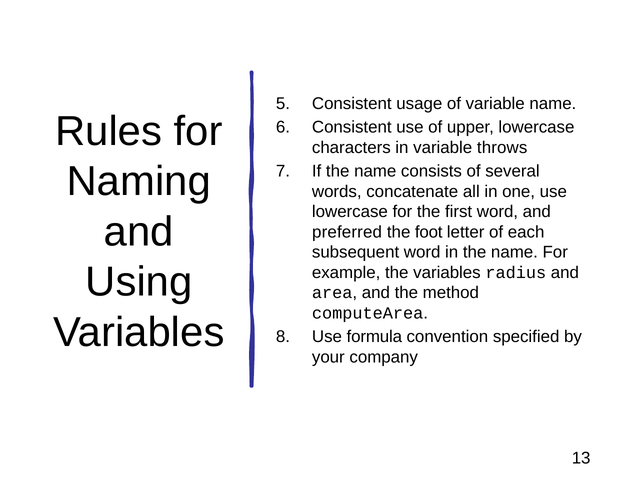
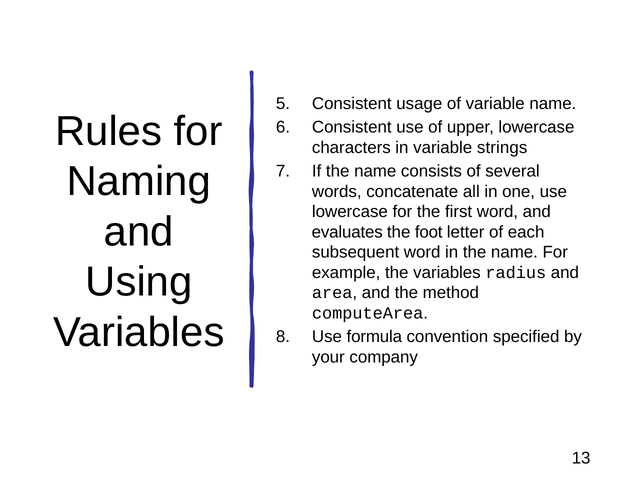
throws: throws -> strings
preferred: preferred -> evaluates
